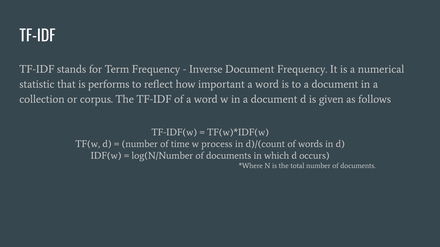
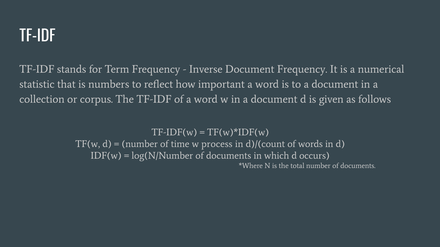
performs: performs -> numbers
